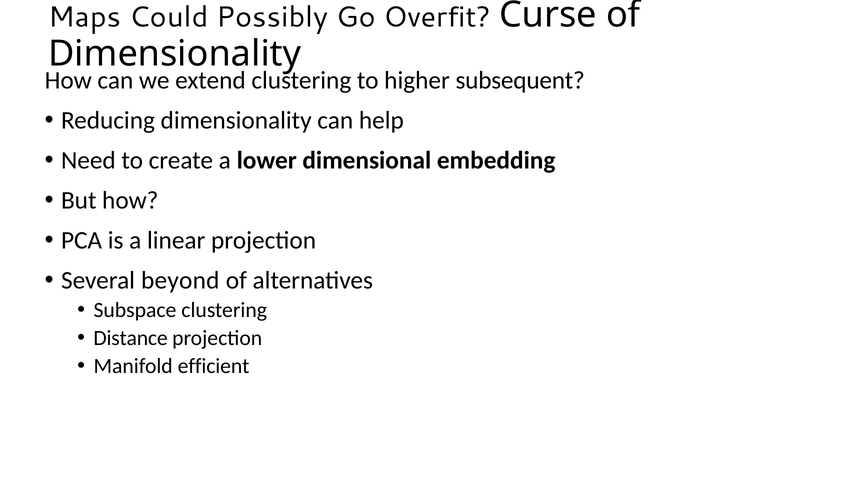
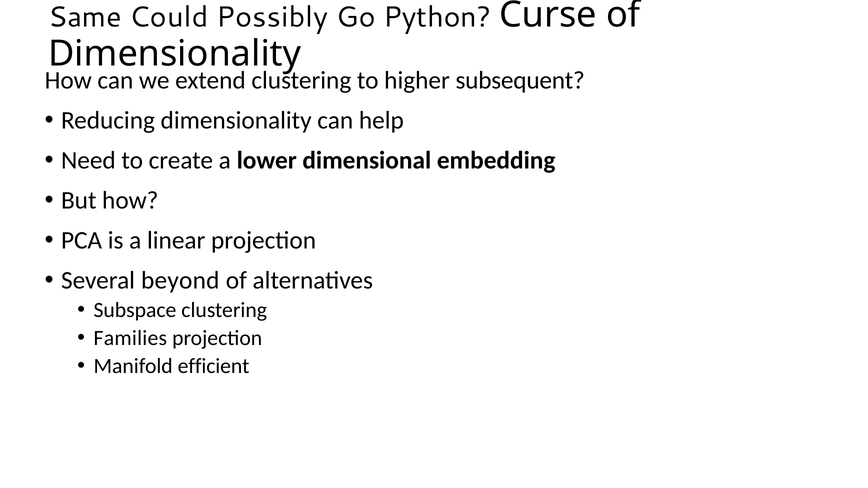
Maps: Maps -> Same
Overfit: Overfit -> Python
Distance: Distance -> Families
